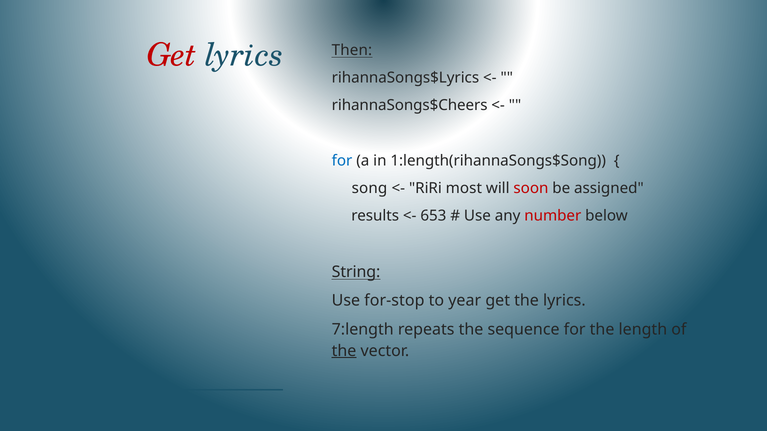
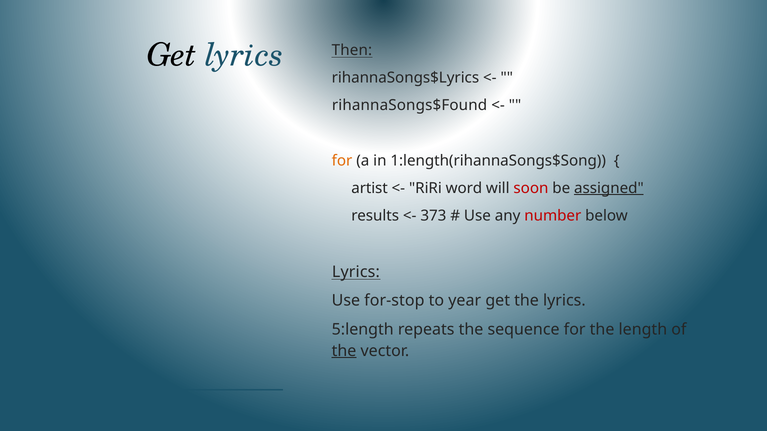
Get at (172, 55) colour: red -> black
rihannaSongs$Cheers: rihannaSongs$Cheers -> rihannaSongs$Found
for at (342, 161) colour: blue -> orange
song: song -> artist
most: most -> word
assigned underline: none -> present
653: 653 -> 373
String at (356, 272): String -> Lyrics
7:length: 7:length -> 5:length
